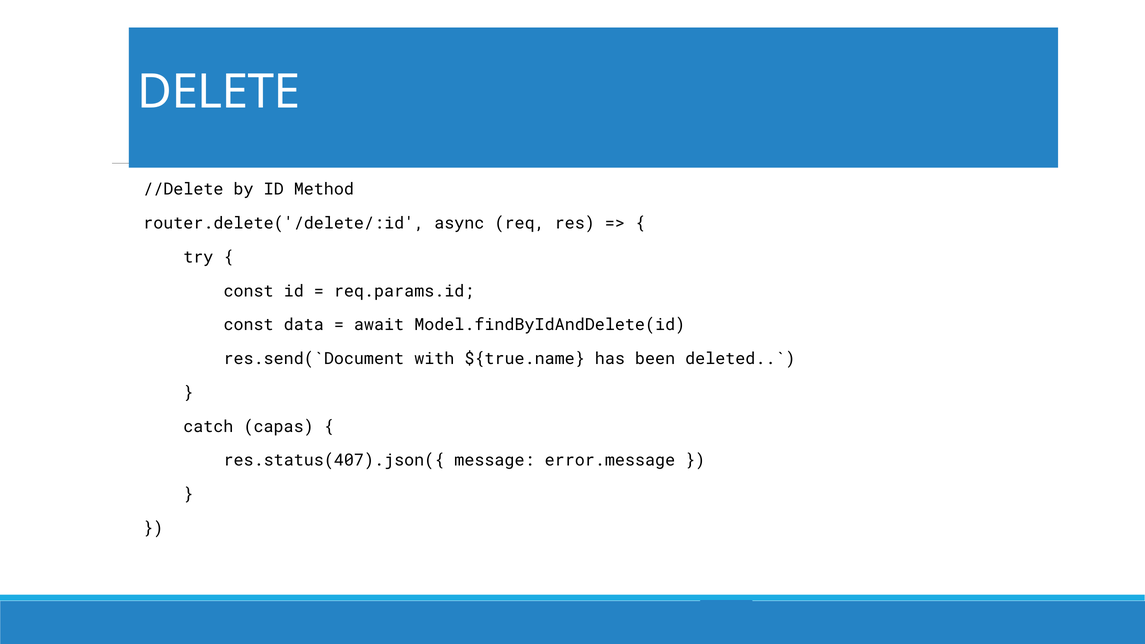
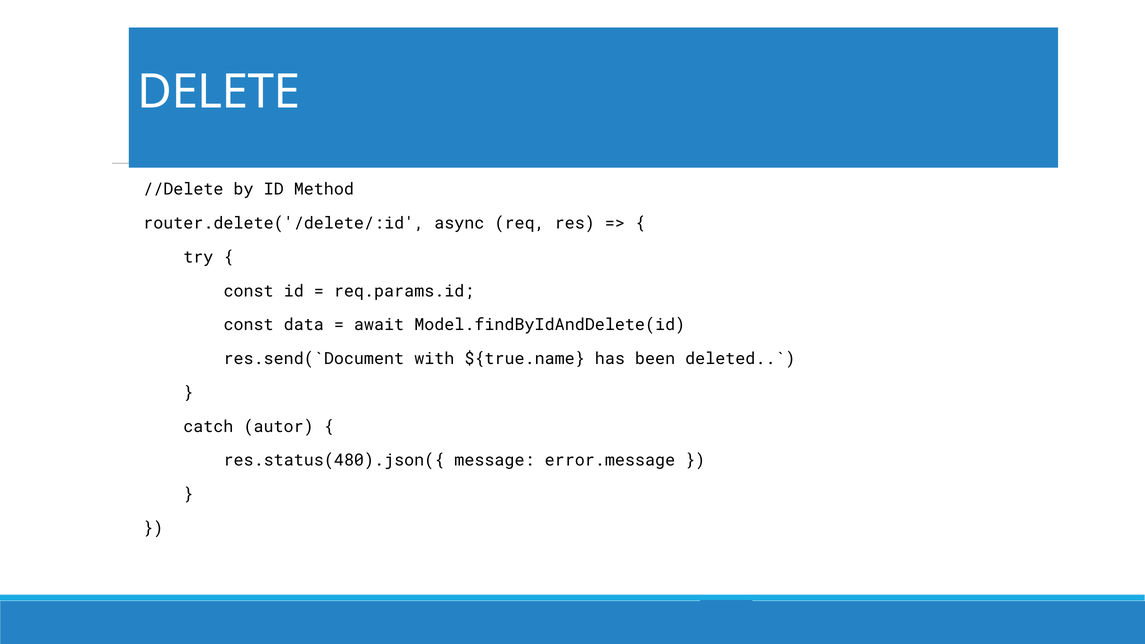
capas: capas -> autor
res.status(407).json({: res.status(407).json({ -> res.status(480).json({
